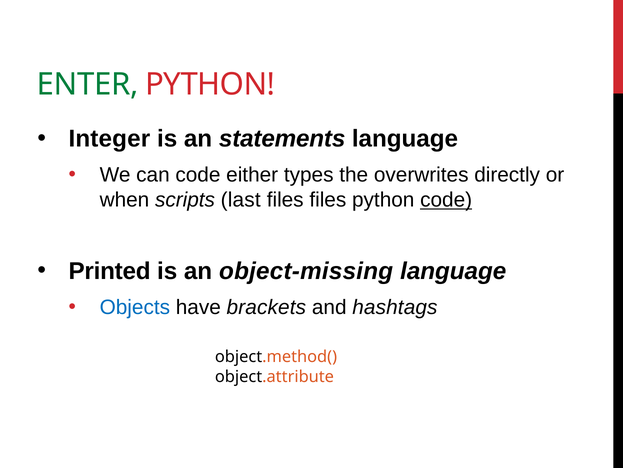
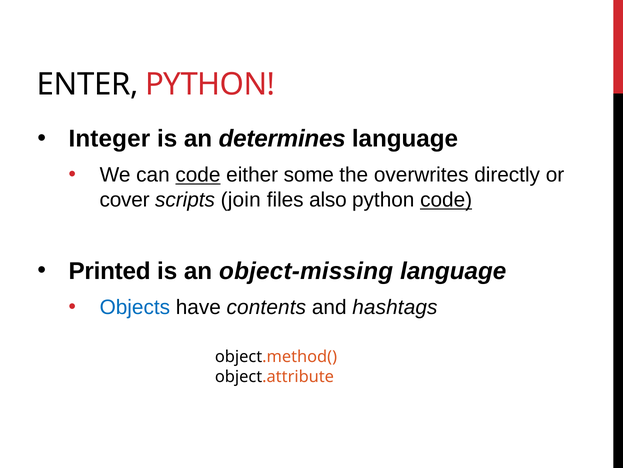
ENTER colour: green -> black
statements: statements -> determines
code at (198, 175) underline: none -> present
types: types -> some
when: when -> cover
last: last -> join
files files: files -> also
brackets: brackets -> contents
